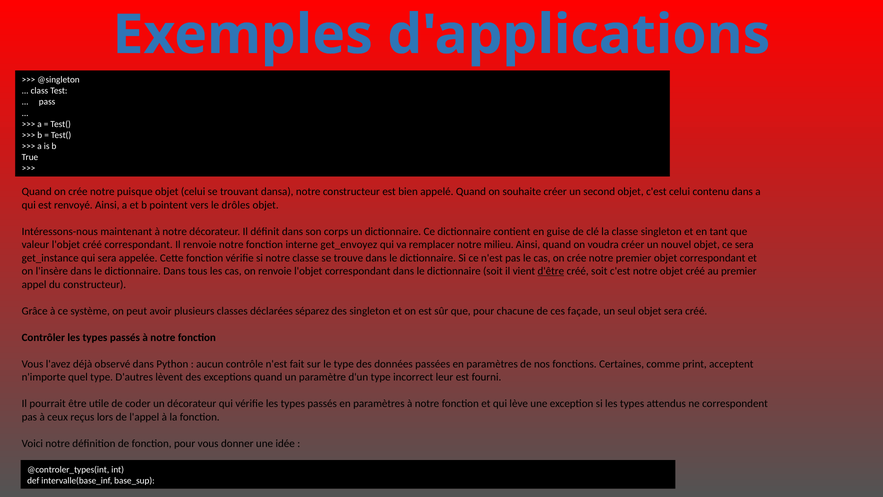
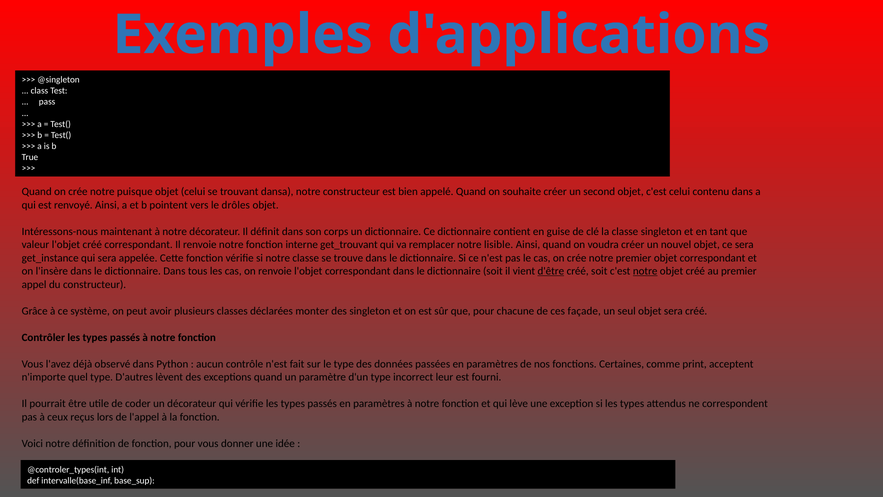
get_envoyez: get_envoyez -> get_trouvant
milieu: milieu -> lisible
notre at (645, 271) underline: none -> present
séparez: séparez -> monter
